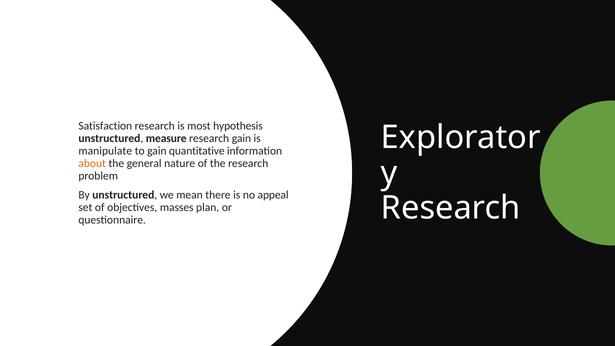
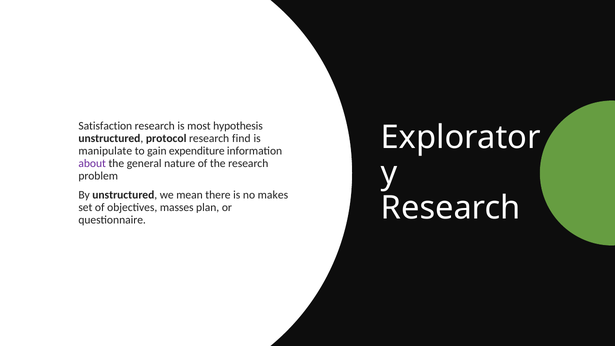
measure: measure -> protocol
research gain: gain -> find
quantitative: quantitative -> expenditure
about colour: orange -> purple
appeal: appeal -> makes
